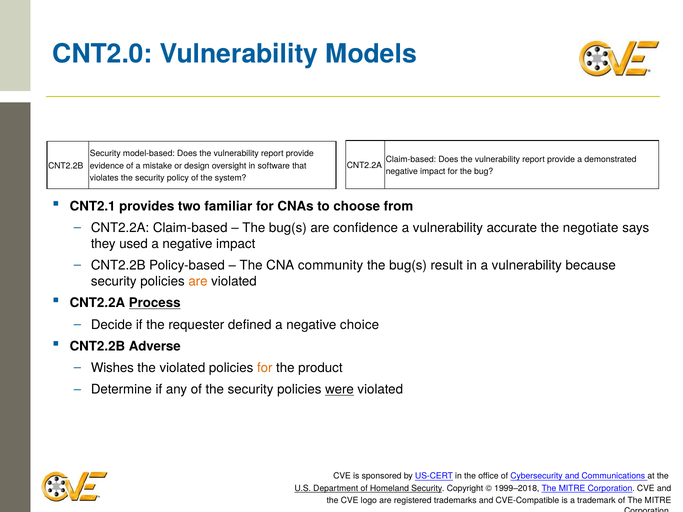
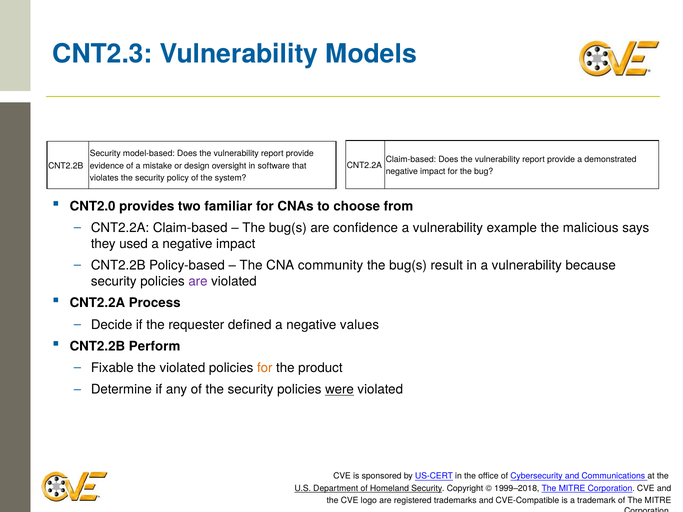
CNT2.0: CNT2.0 -> CNT2.3
CNT2.1: CNT2.1 -> CNT2.0
accurate: accurate -> example
negotiate: negotiate -> malicious
are at (198, 282) colour: orange -> purple
Process underline: present -> none
choice: choice -> values
Adverse: Adverse -> Perform
Wishes: Wishes -> Fixable
